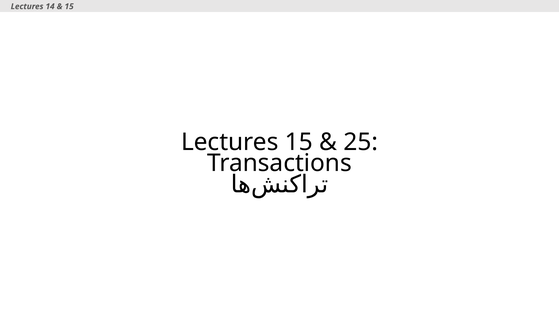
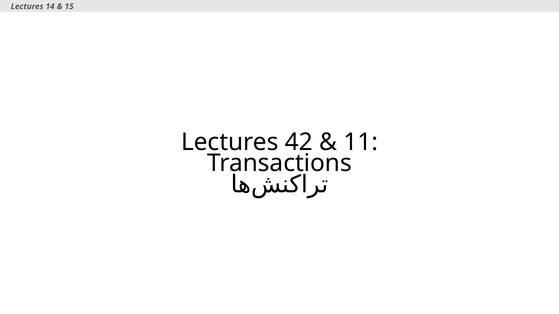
Lectures 15: 15 -> 42
25: 25 -> 11
